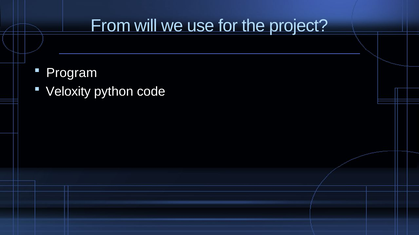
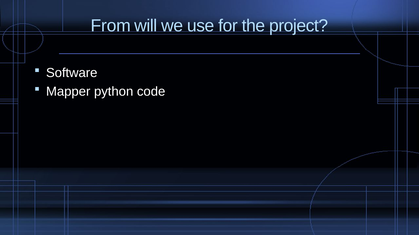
Program: Program -> Software
Veloxity: Veloxity -> Mapper
